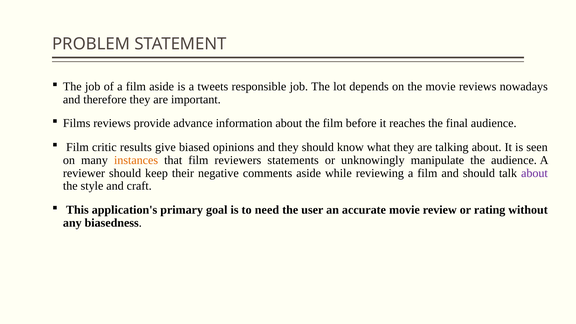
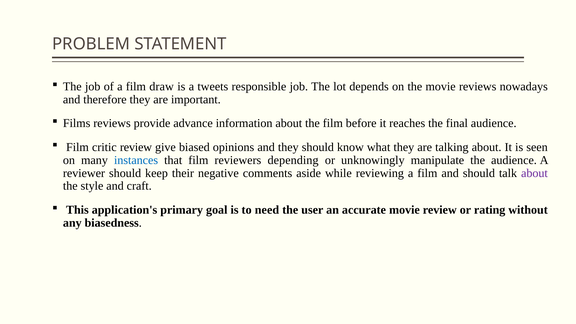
film aside: aside -> draw
critic results: results -> review
instances colour: orange -> blue
statements: statements -> depending
